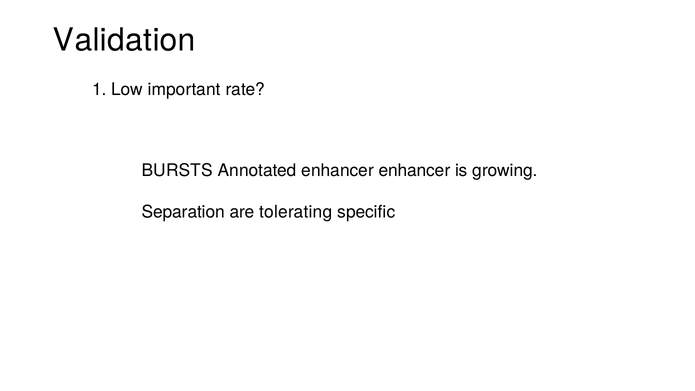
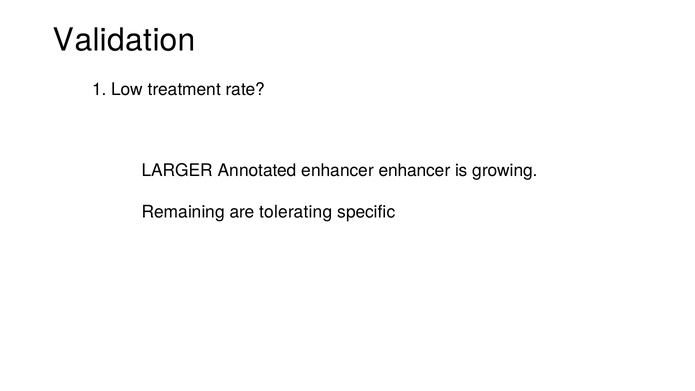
important: important -> treatment
BURSTS: BURSTS -> LARGER
Separation: Separation -> Remaining
